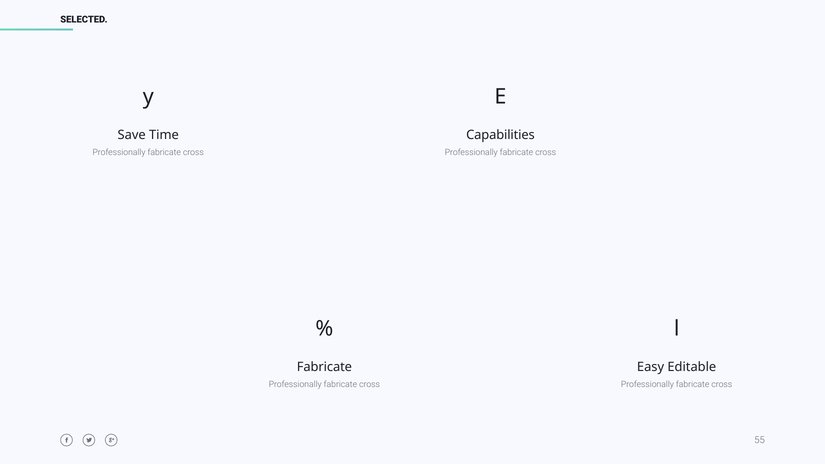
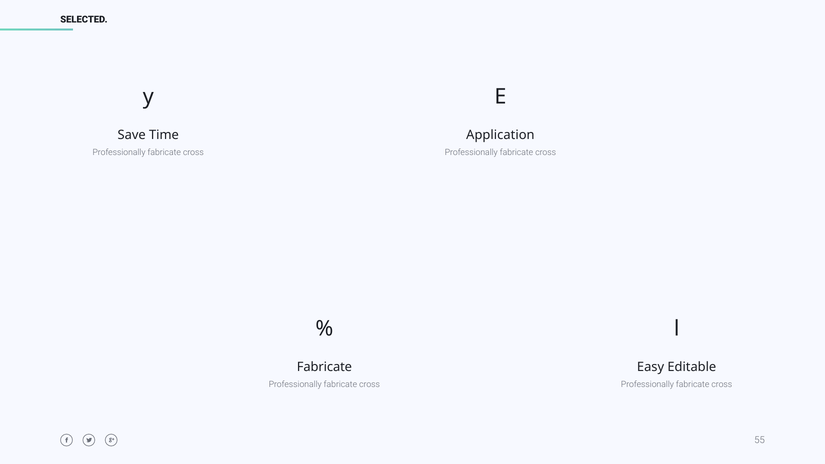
Capabilities: Capabilities -> Application
